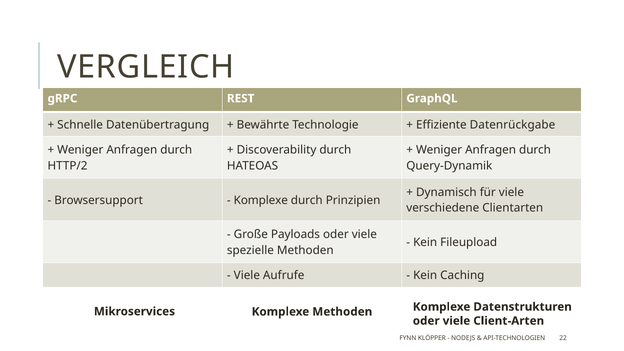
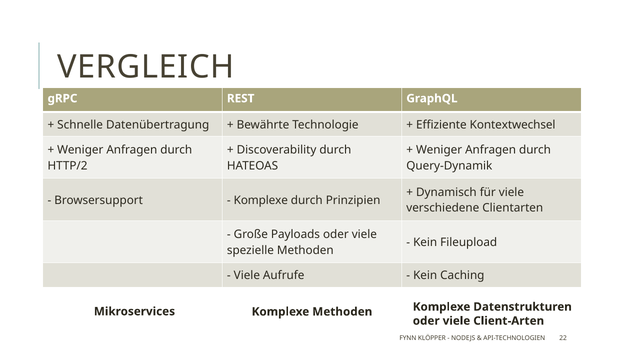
Datenrückgabe: Datenrückgabe -> Kontextwechsel
